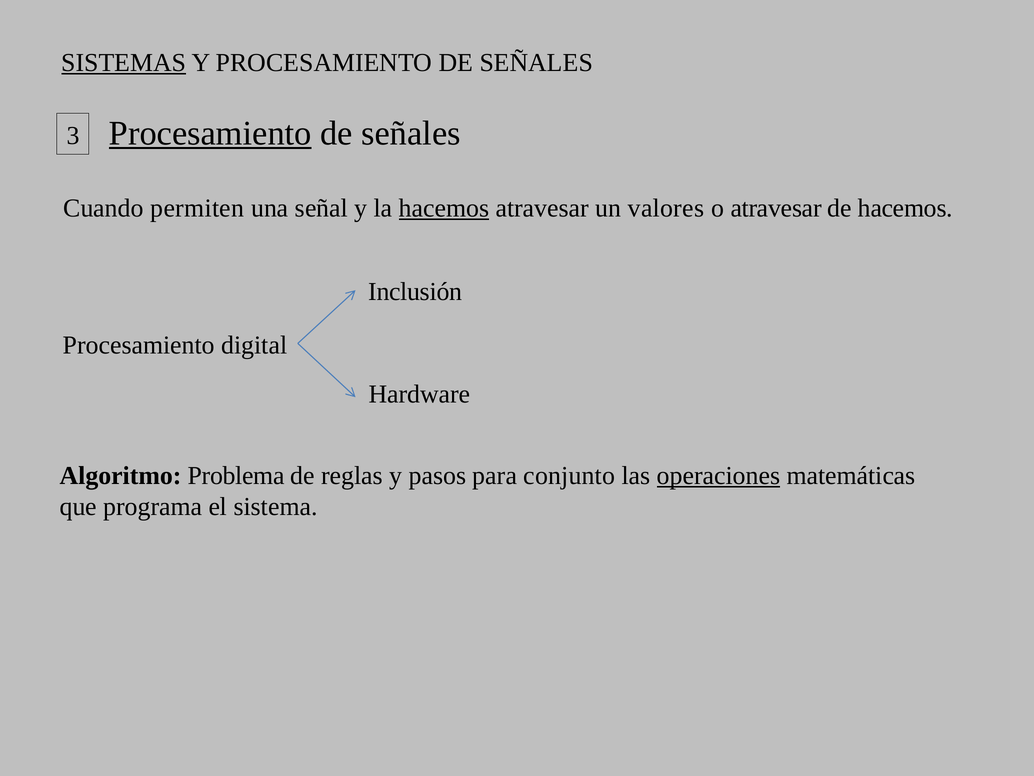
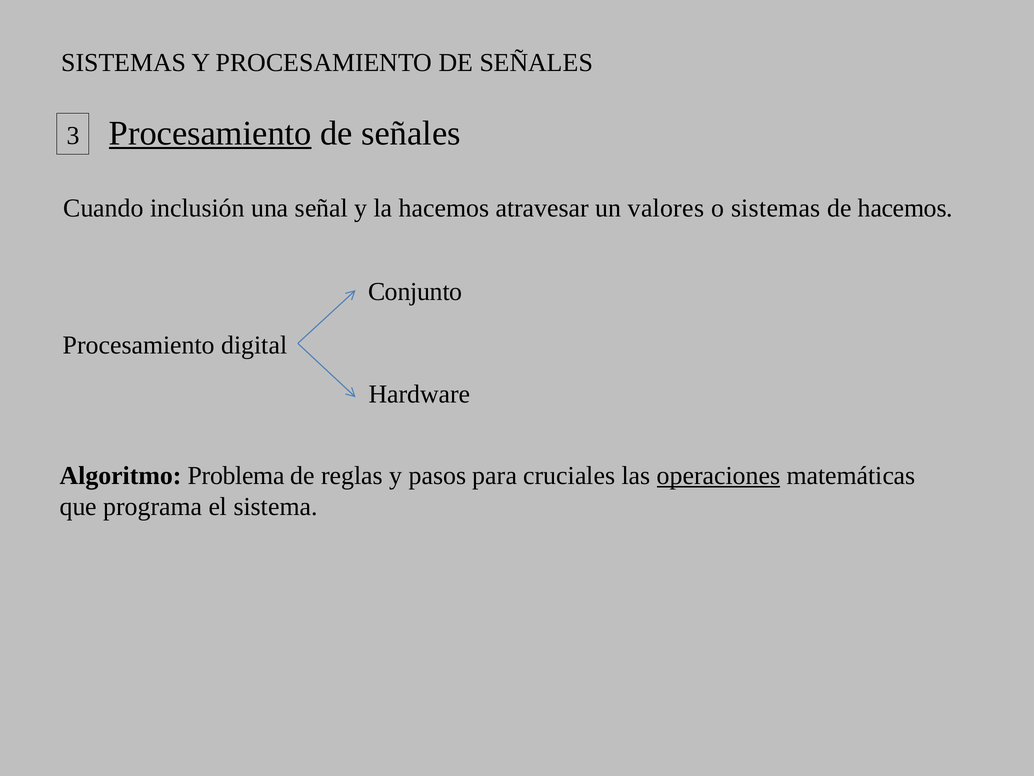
SISTEMAS at (124, 63) underline: present -> none
permiten: permiten -> inclusión
hacemos at (444, 208) underline: present -> none
o atravesar: atravesar -> sistemas
Inclusión: Inclusión -> Conjunto
conjunto: conjunto -> cruciales
